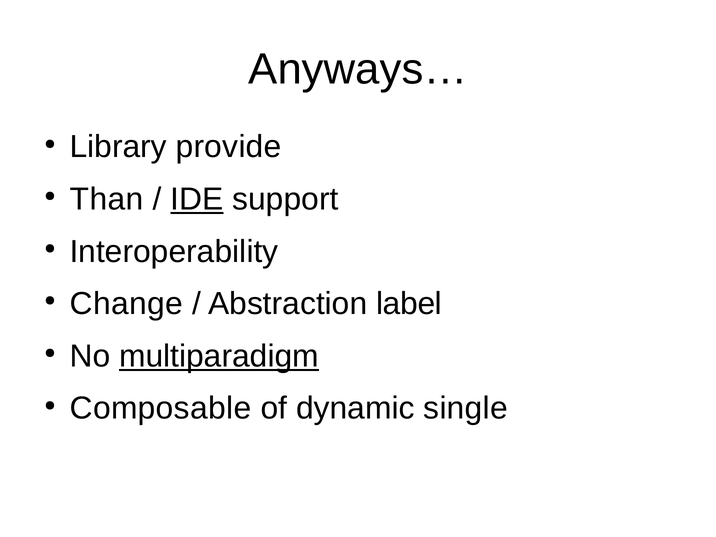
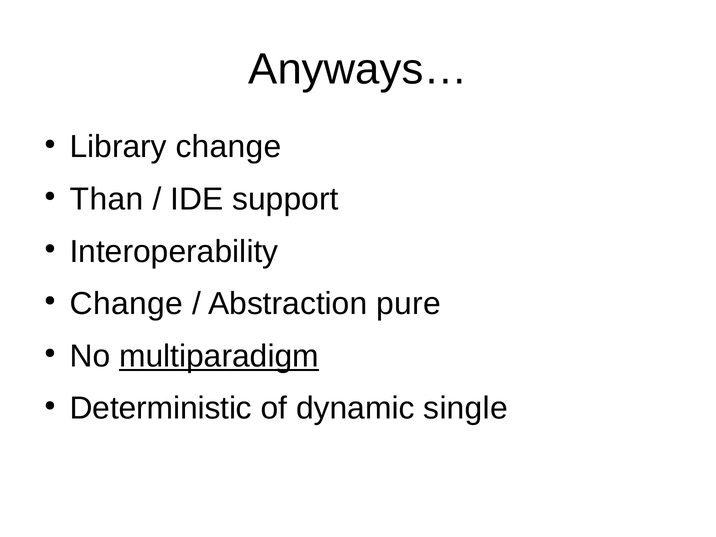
Library provide: provide -> change
IDE underline: present -> none
label: label -> pure
Composable: Composable -> Deterministic
